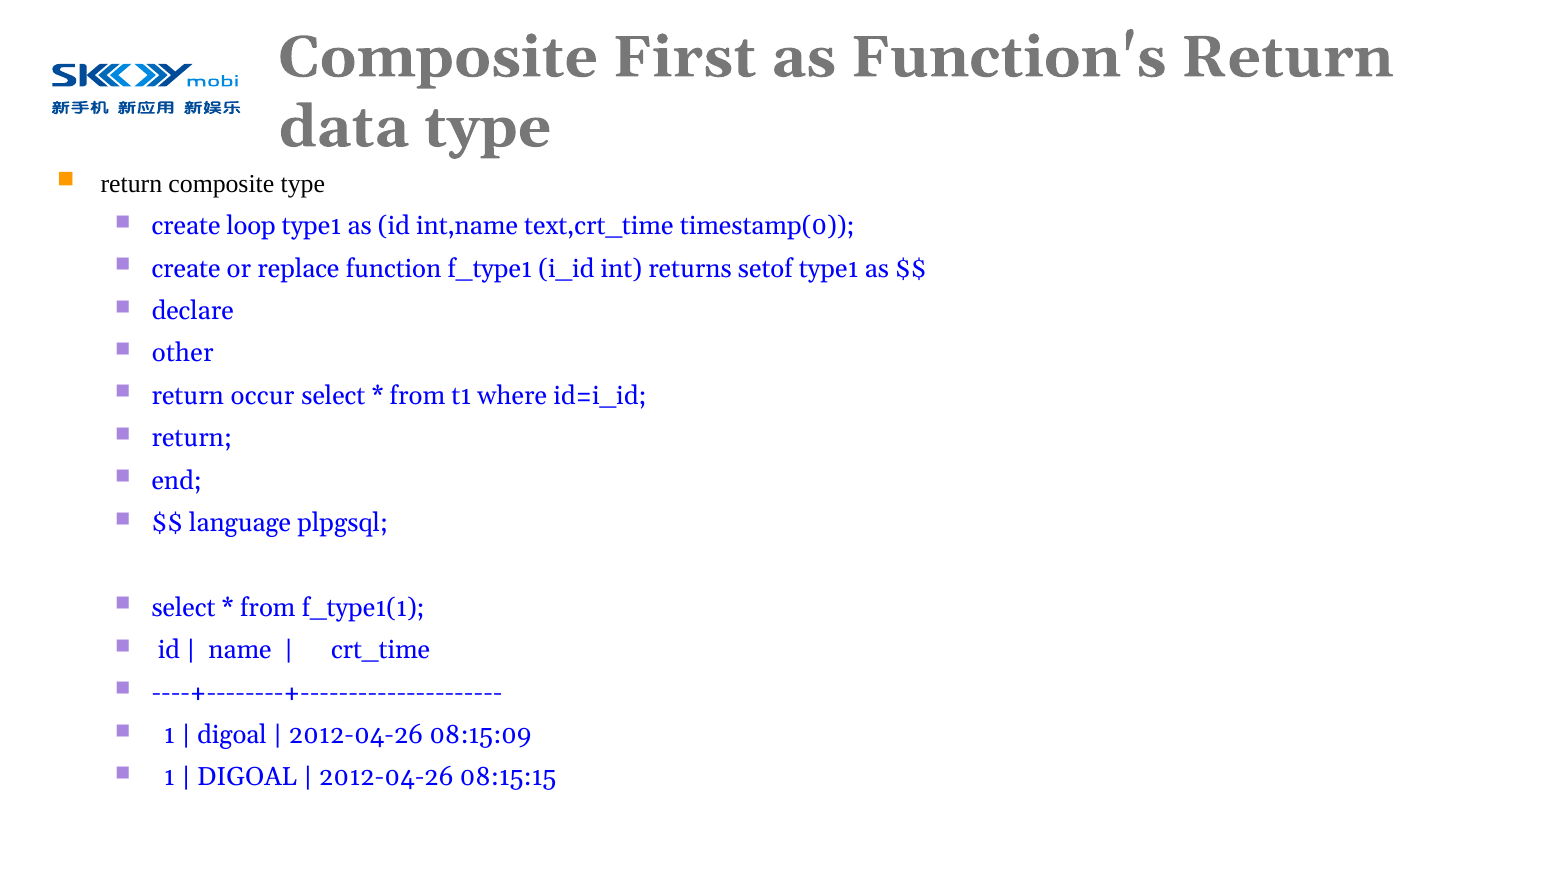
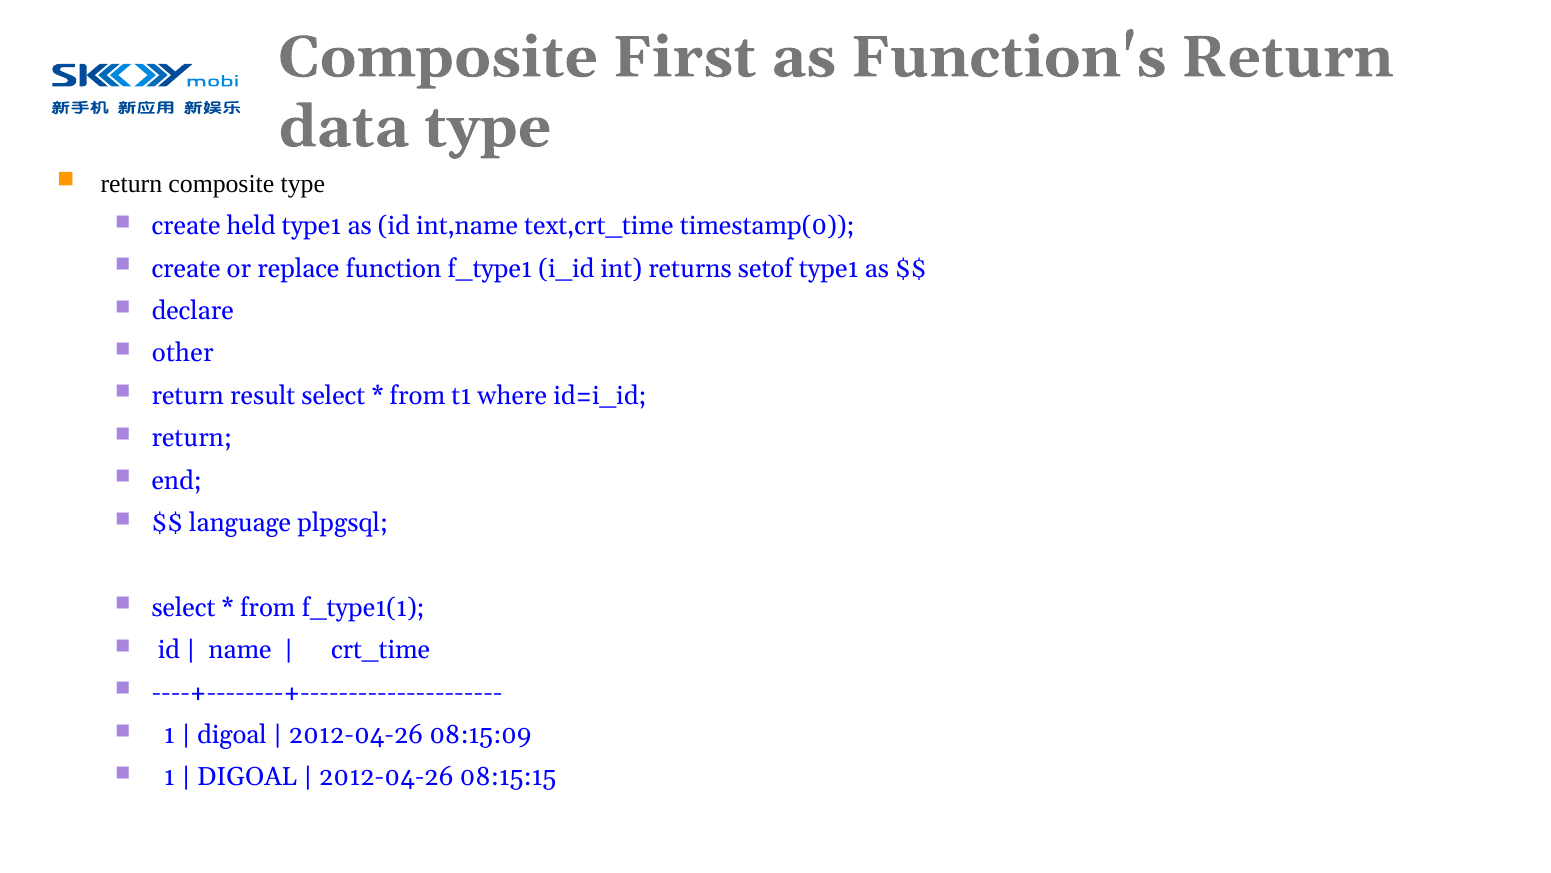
loop: loop -> held
occur: occur -> result
